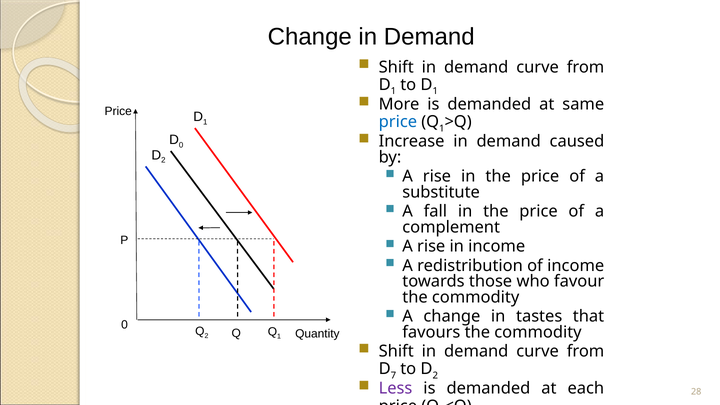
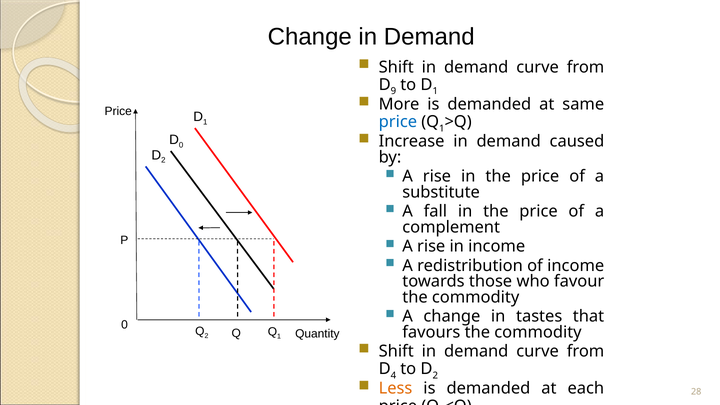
1 at (393, 91): 1 -> 9
7: 7 -> 4
Less colour: purple -> orange
